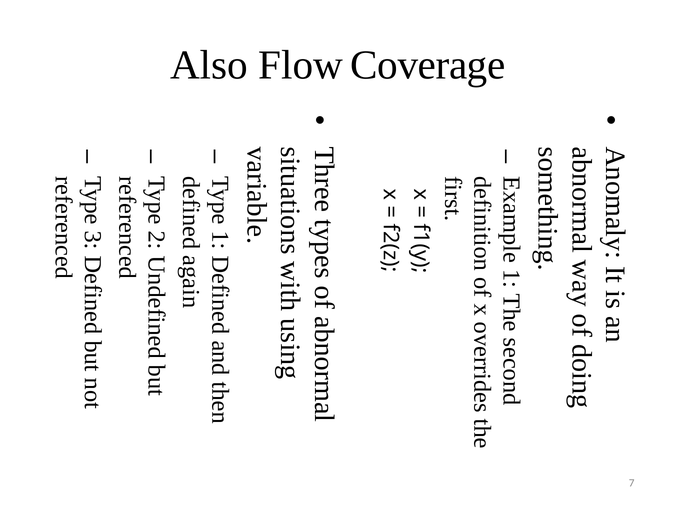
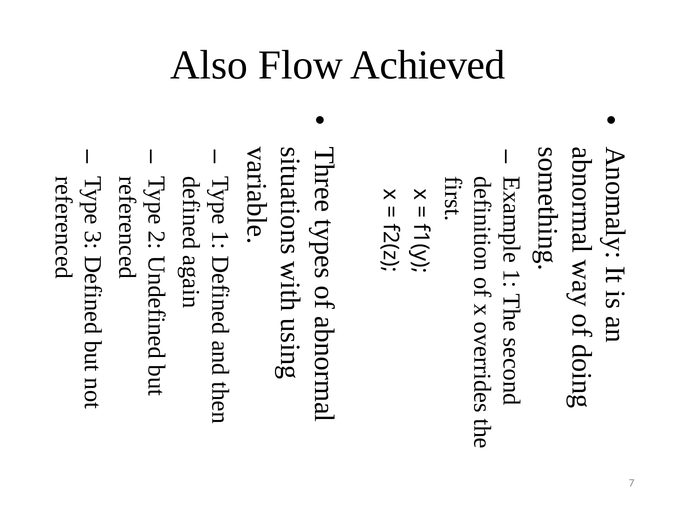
Coverage: Coverage -> Achieved
